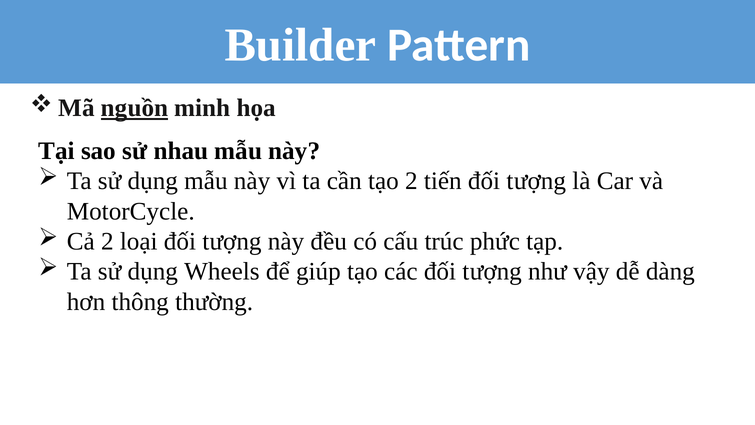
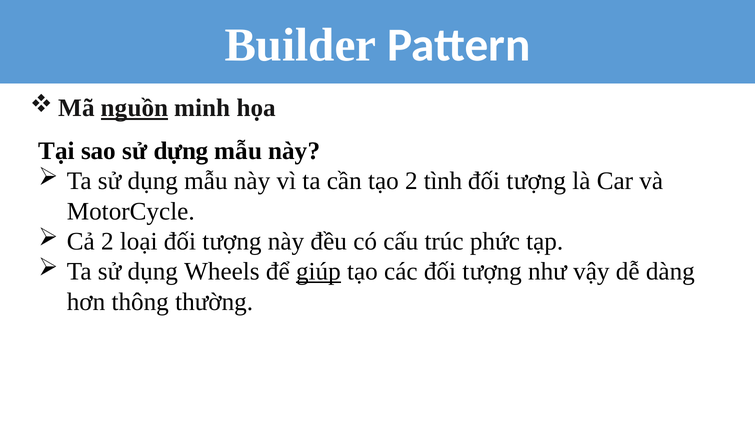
nhau: nhau -> dựng
tiến: tiến -> tình
giúp underline: none -> present
